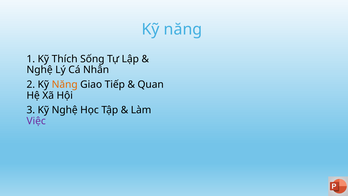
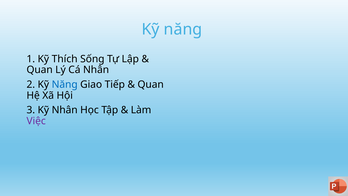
Nghệ at (40, 70): Nghệ -> Quan
Năng at (65, 84) colour: orange -> blue
Kỹ Nghệ: Nghệ -> Nhân
